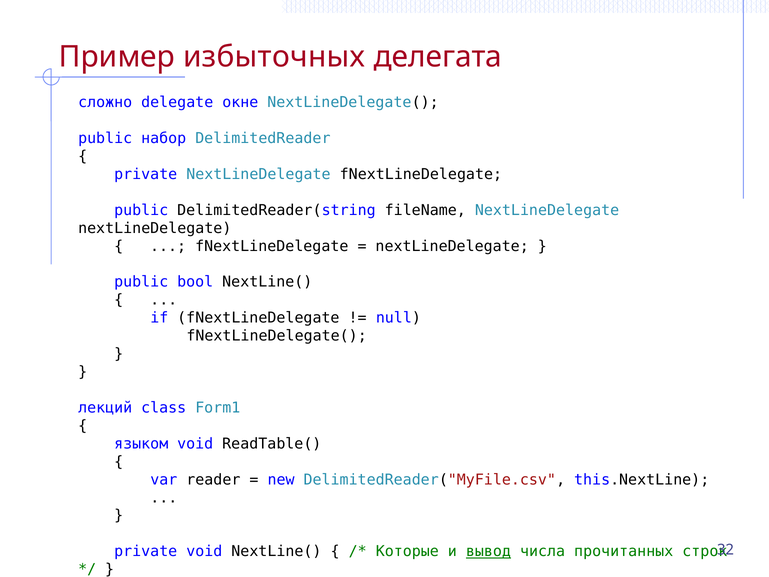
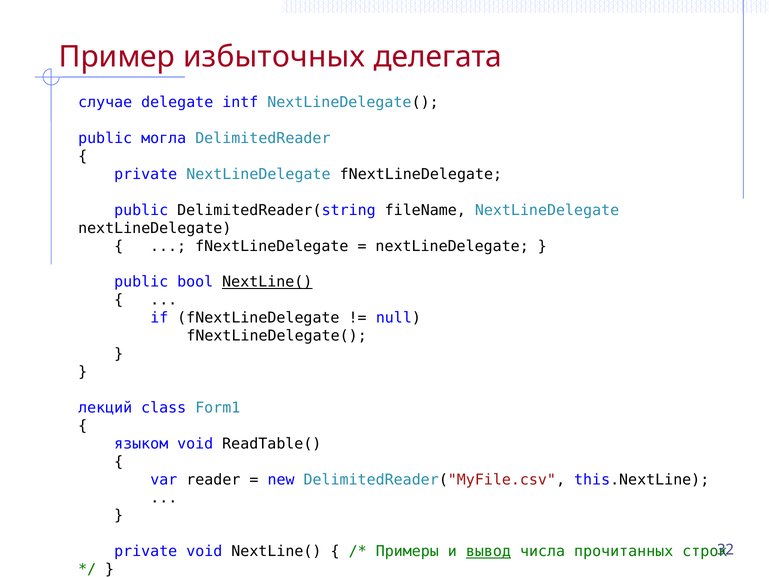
сложно: сложно -> случае
окне: окне -> intf
набор: набор -> могла
NextLine( at (267, 282) underline: none -> present
Которые: Которые -> Примеры
